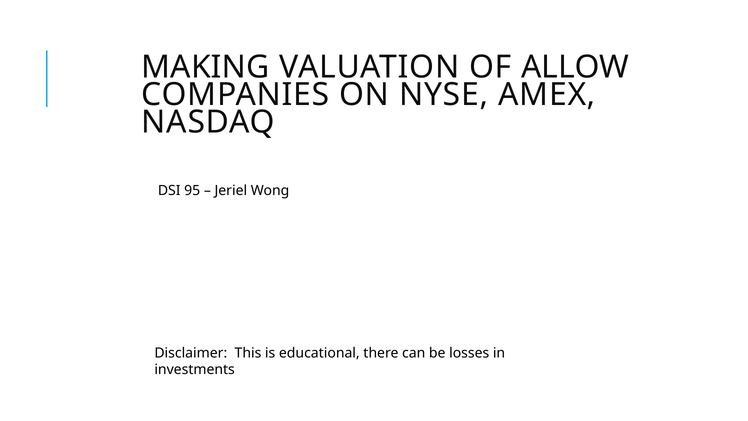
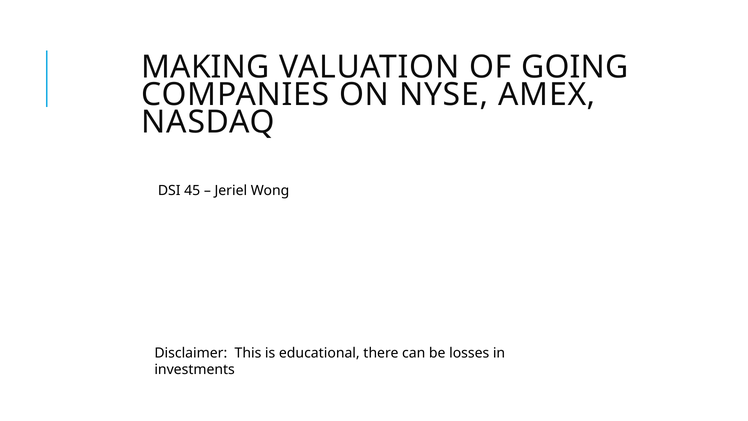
ALLOW: ALLOW -> GOING
95: 95 -> 45
